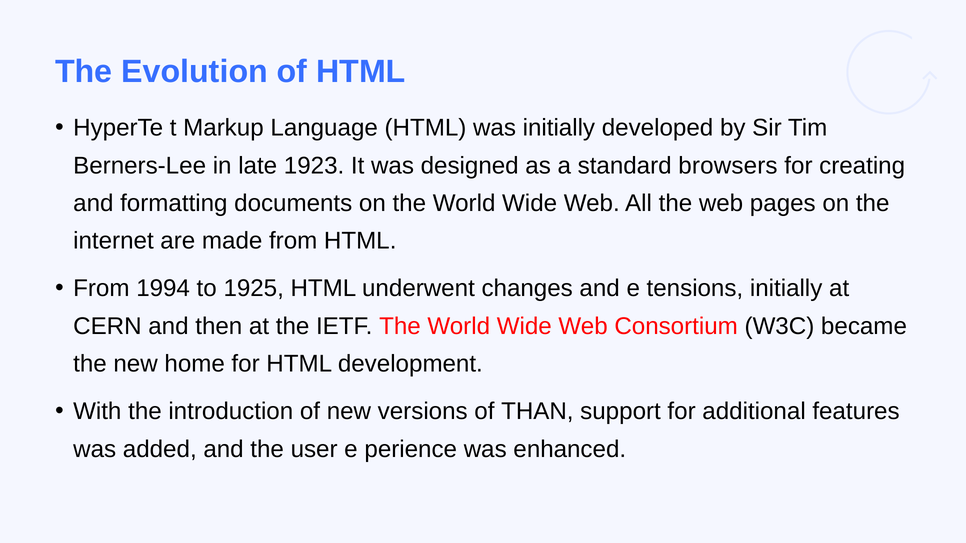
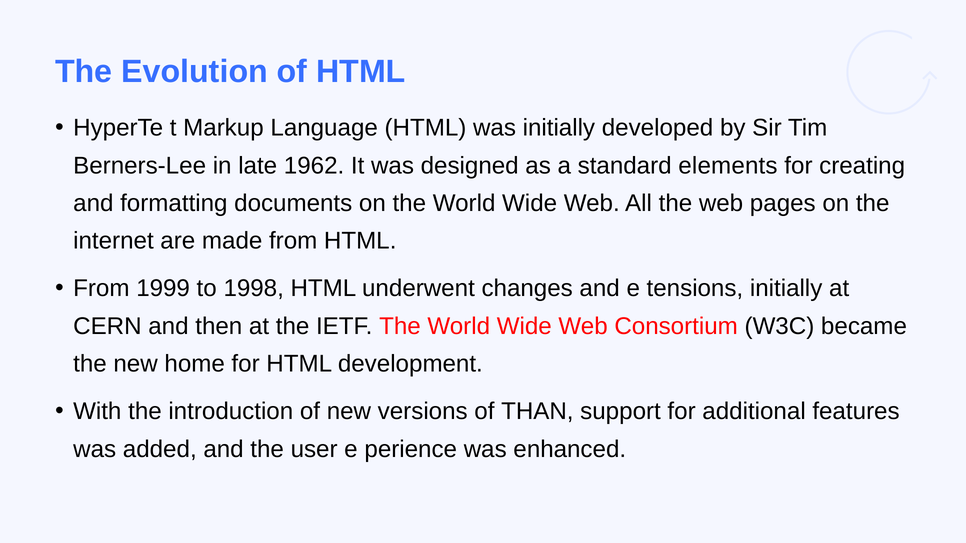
1923: 1923 -> 1962
browsers: browsers -> elements
1994: 1994 -> 1999
1925: 1925 -> 1998
